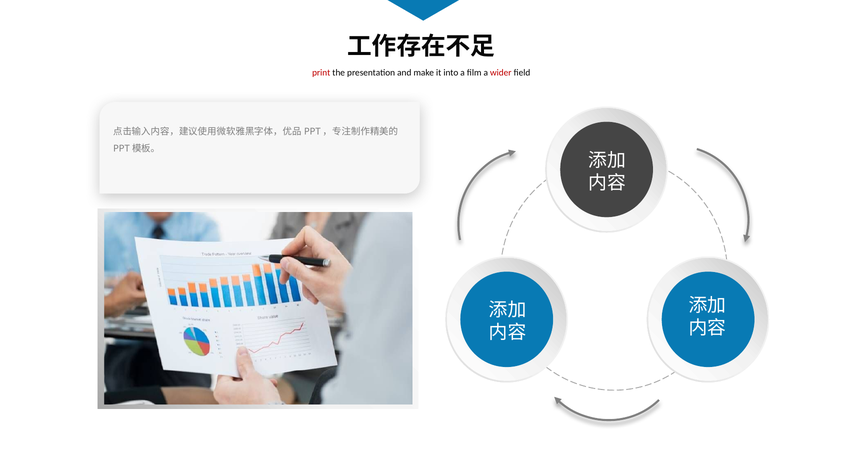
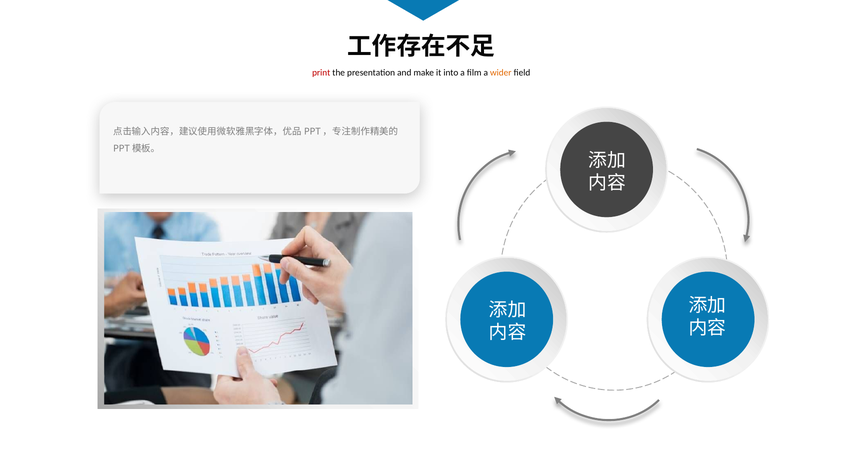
wider colour: red -> orange
